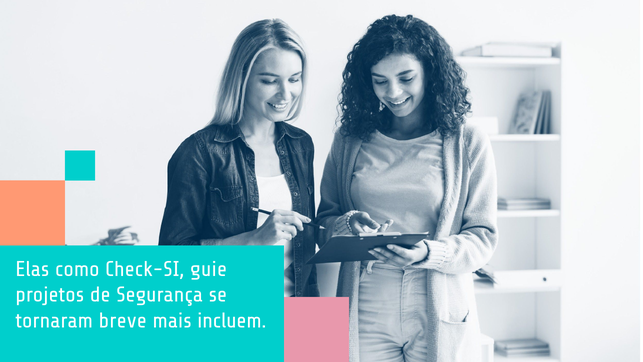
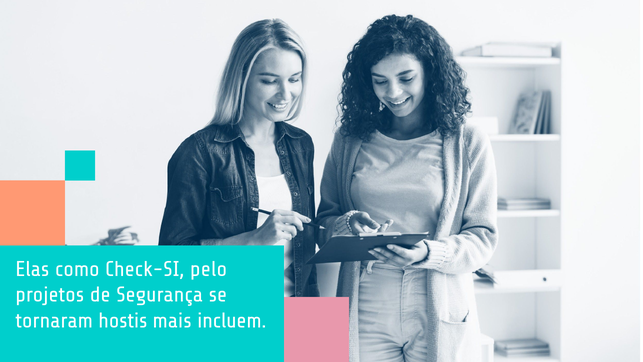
guie: guie -> pelo
breve: breve -> hostis
